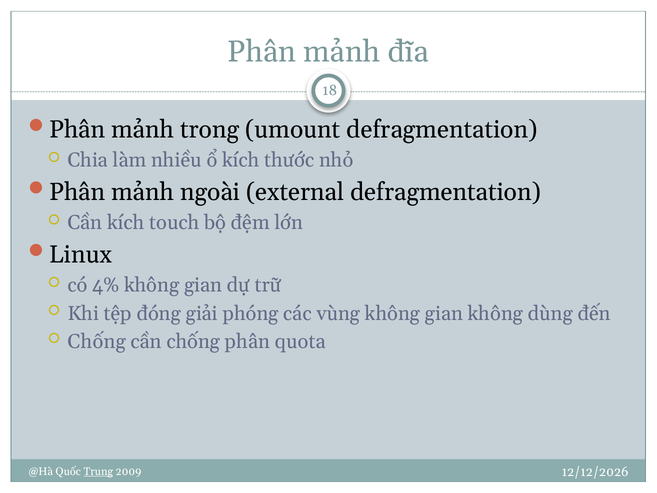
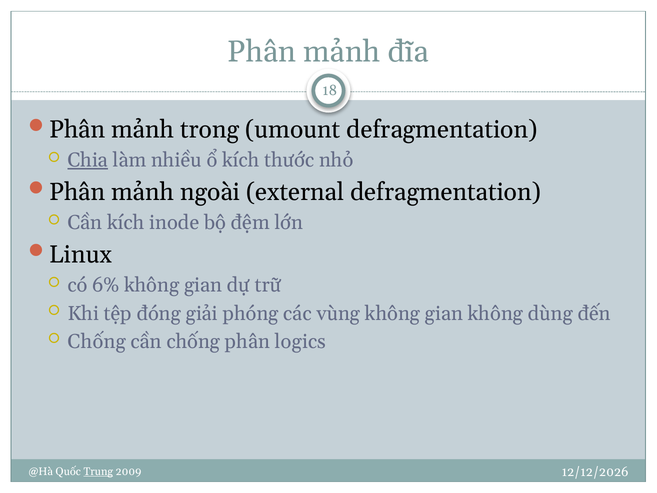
Chia underline: none -> present
touch: touch -> inode
4%: 4% -> 6%
quota: quota -> logics
